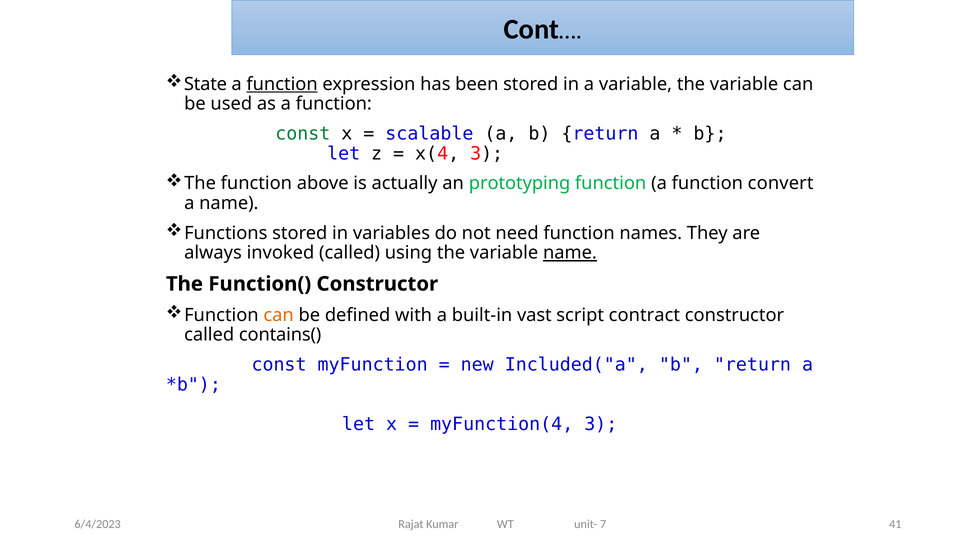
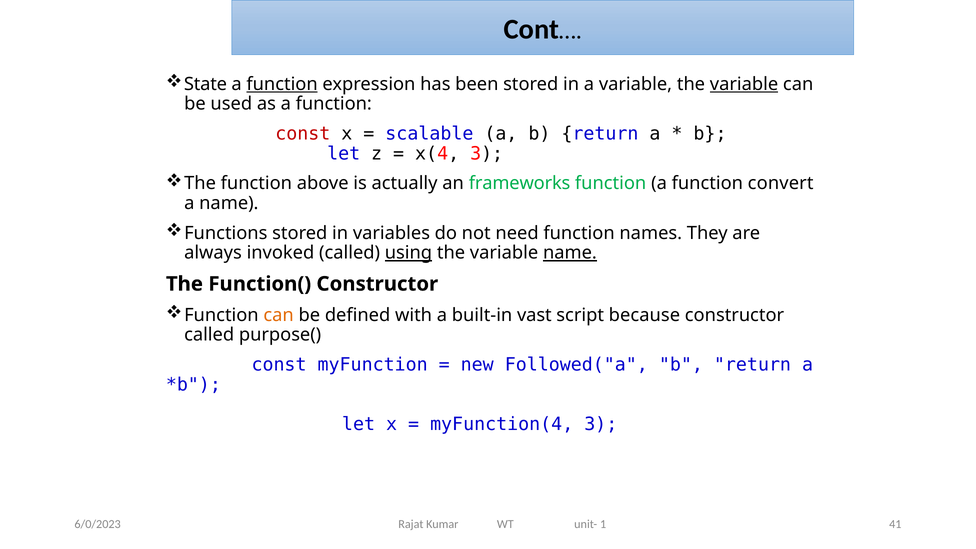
variable at (744, 84) underline: none -> present
const at (303, 134) colour: green -> red
prototyping: prototyping -> frameworks
using underline: none -> present
contract: contract -> because
contains(: contains( -> purpose(
Included("a: Included("a -> Followed("a
6/4/2023: 6/4/2023 -> 6/0/2023
7: 7 -> 1
